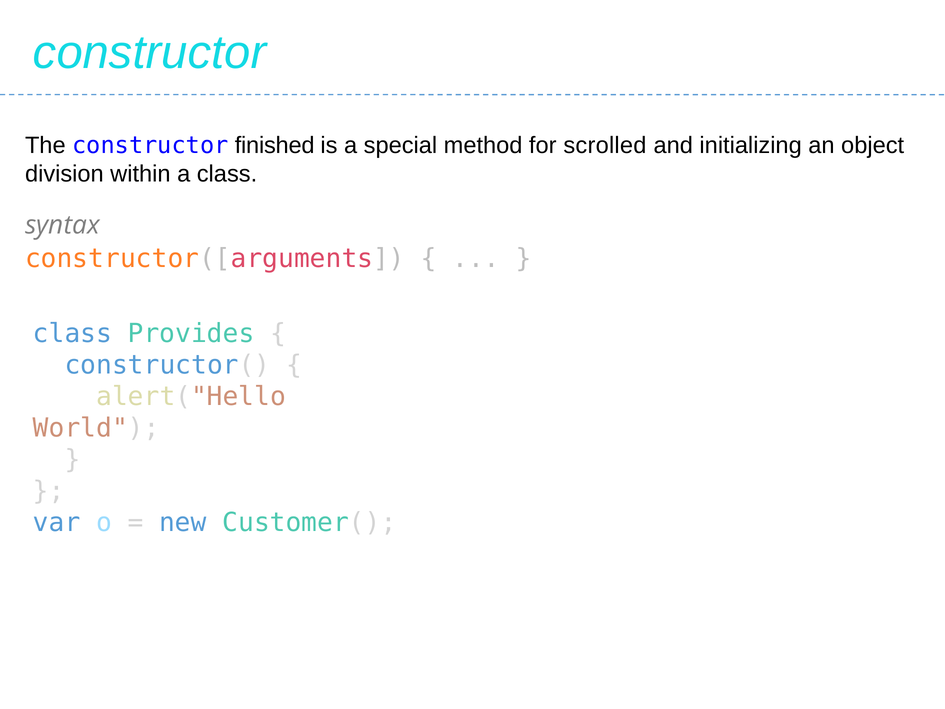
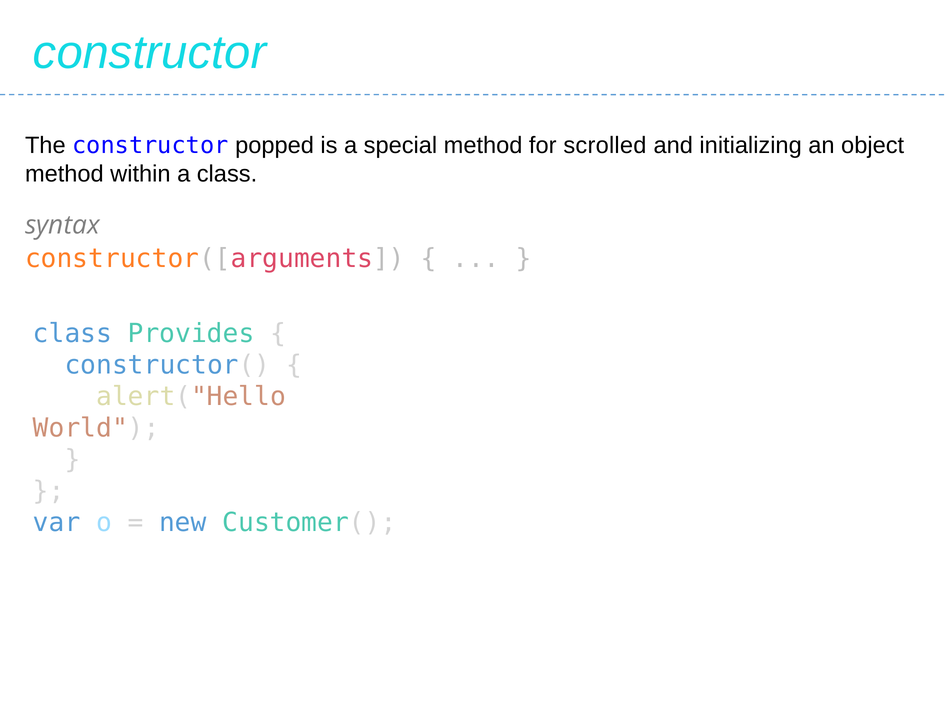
finished: finished -> popped
division at (64, 174): division -> method
